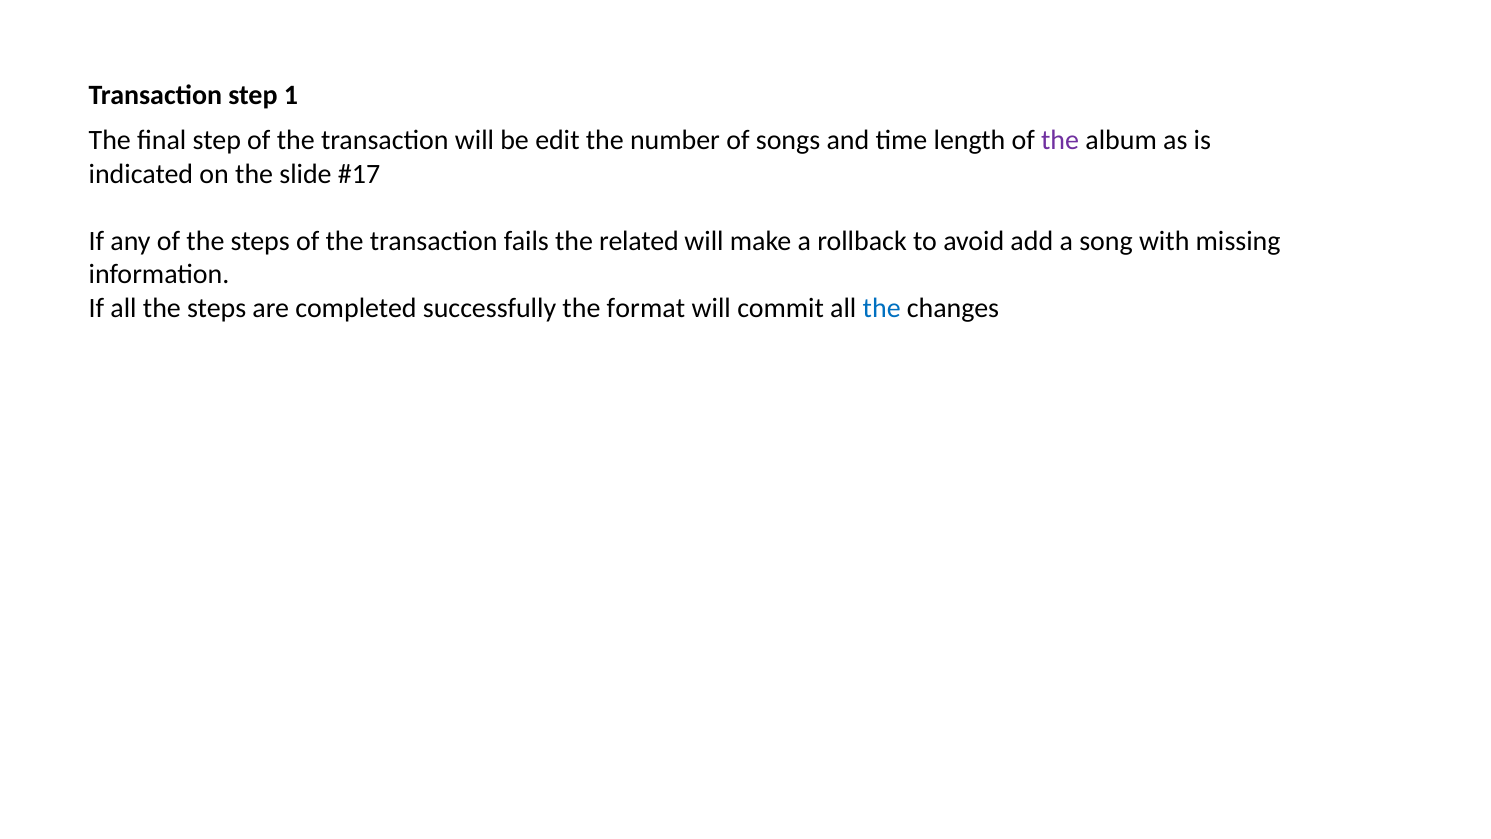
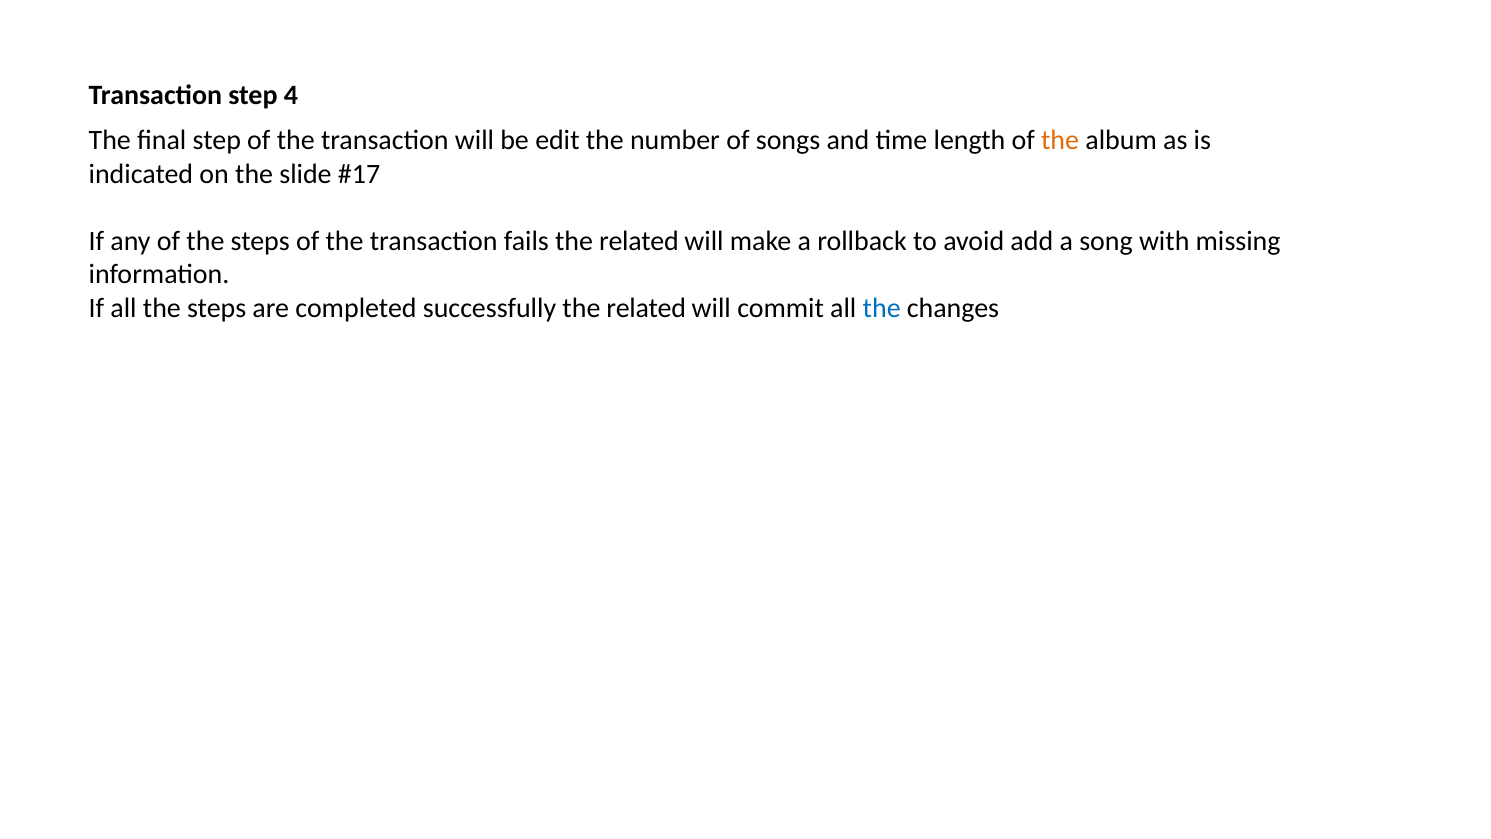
1: 1 -> 4
the at (1060, 140) colour: purple -> orange
successfully the format: format -> related
